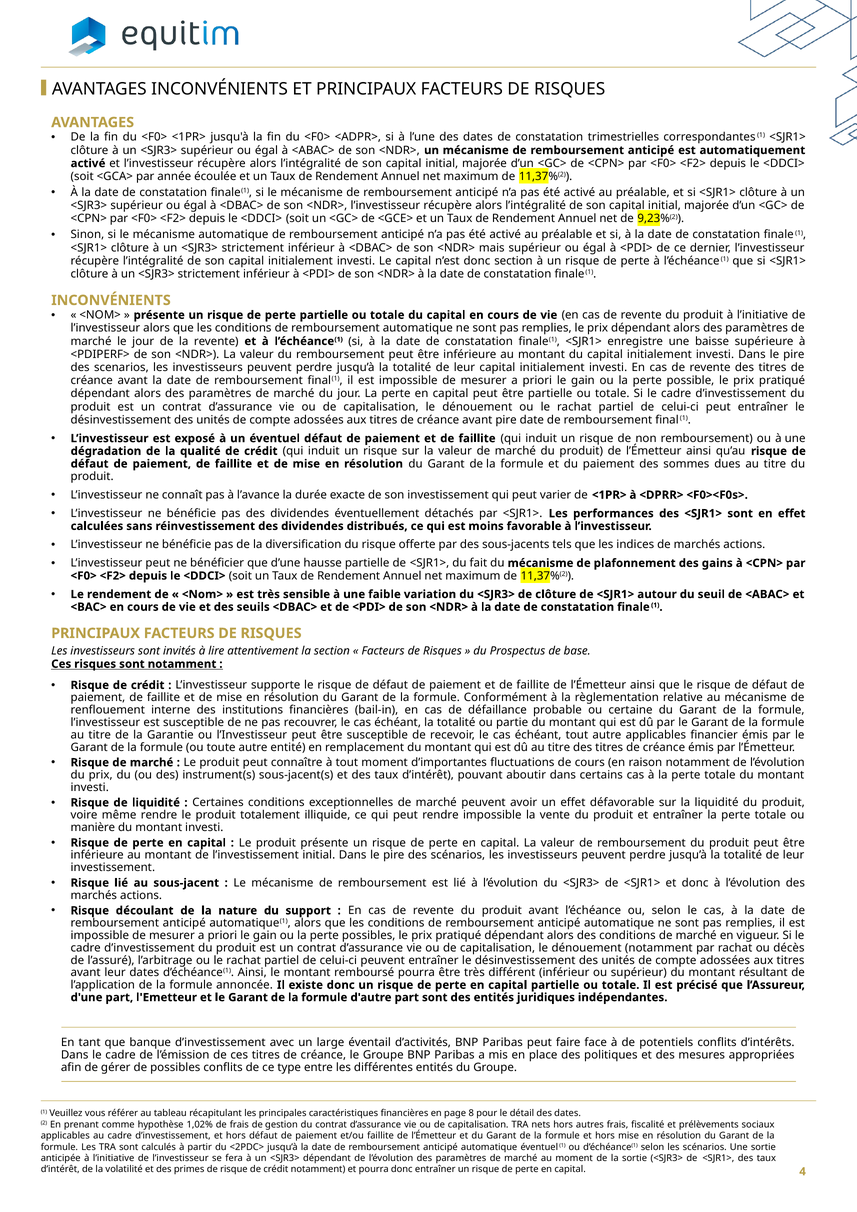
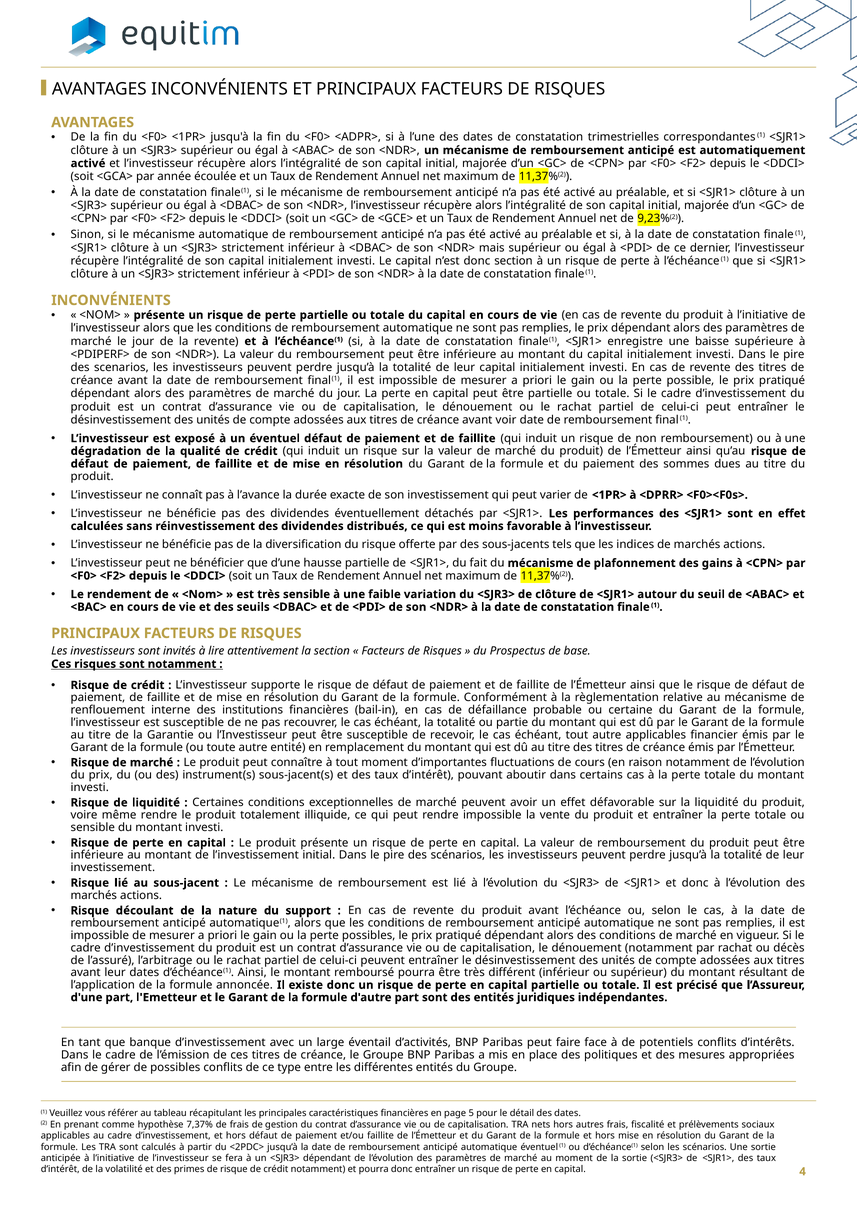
avant pire: pire -> voir
manière at (93, 827): manière -> sensible
8: 8 -> 5
1,02%: 1,02% -> 7,37%
